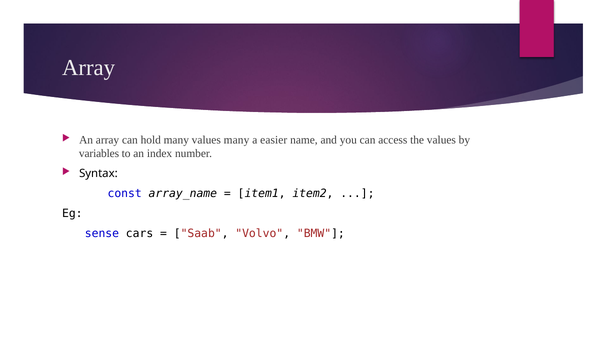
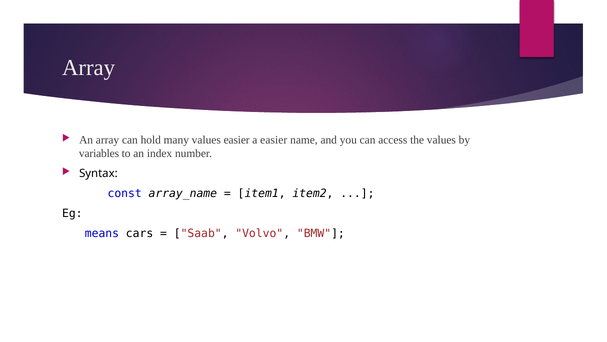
values many: many -> easier
sense: sense -> means
